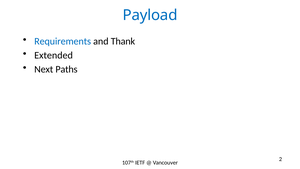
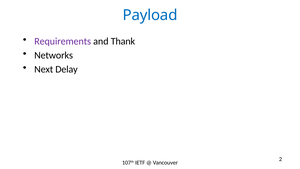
Requirements colour: blue -> purple
Extended: Extended -> Networks
Paths: Paths -> Delay
